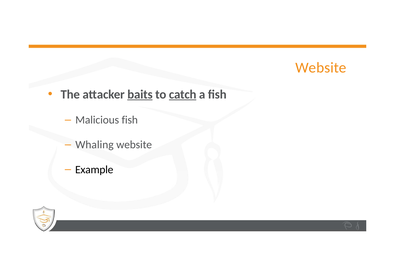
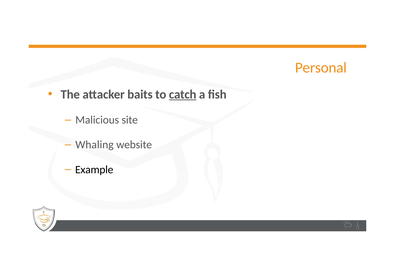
Website at (321, 68): Website -> Personal
baits underline: present -> none
Malicious fish: fish -> site
